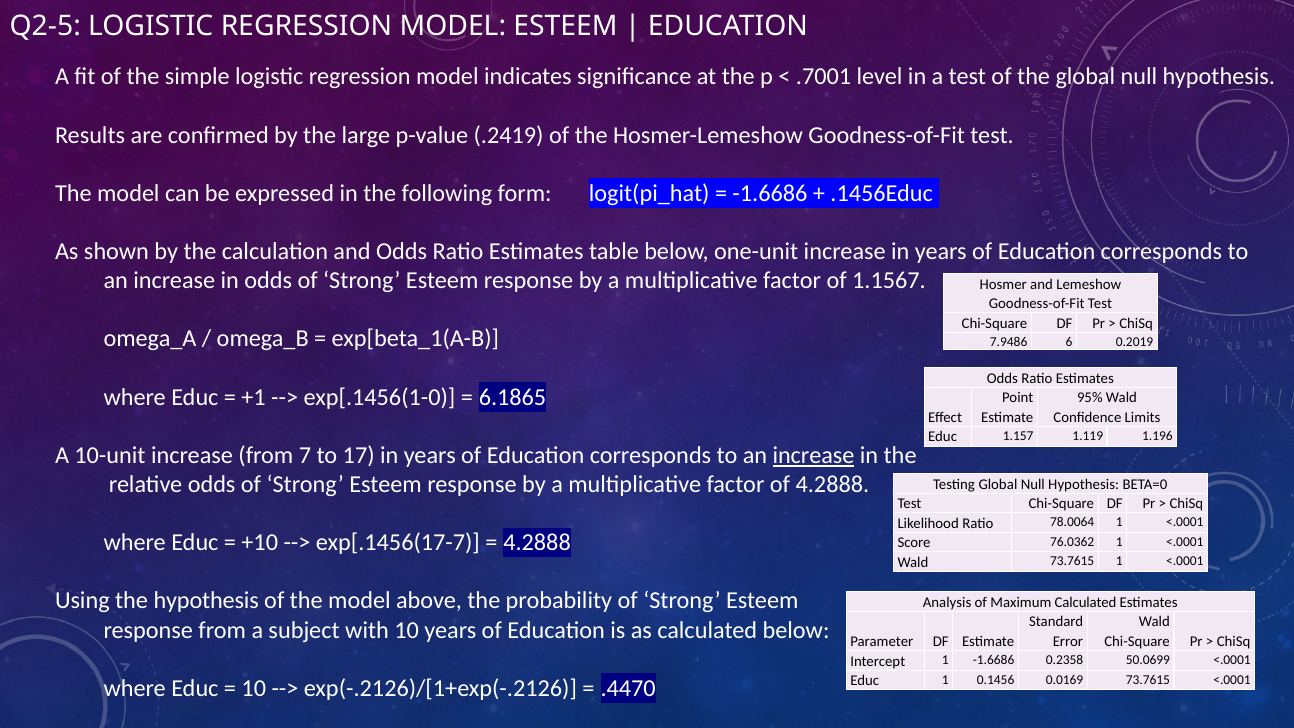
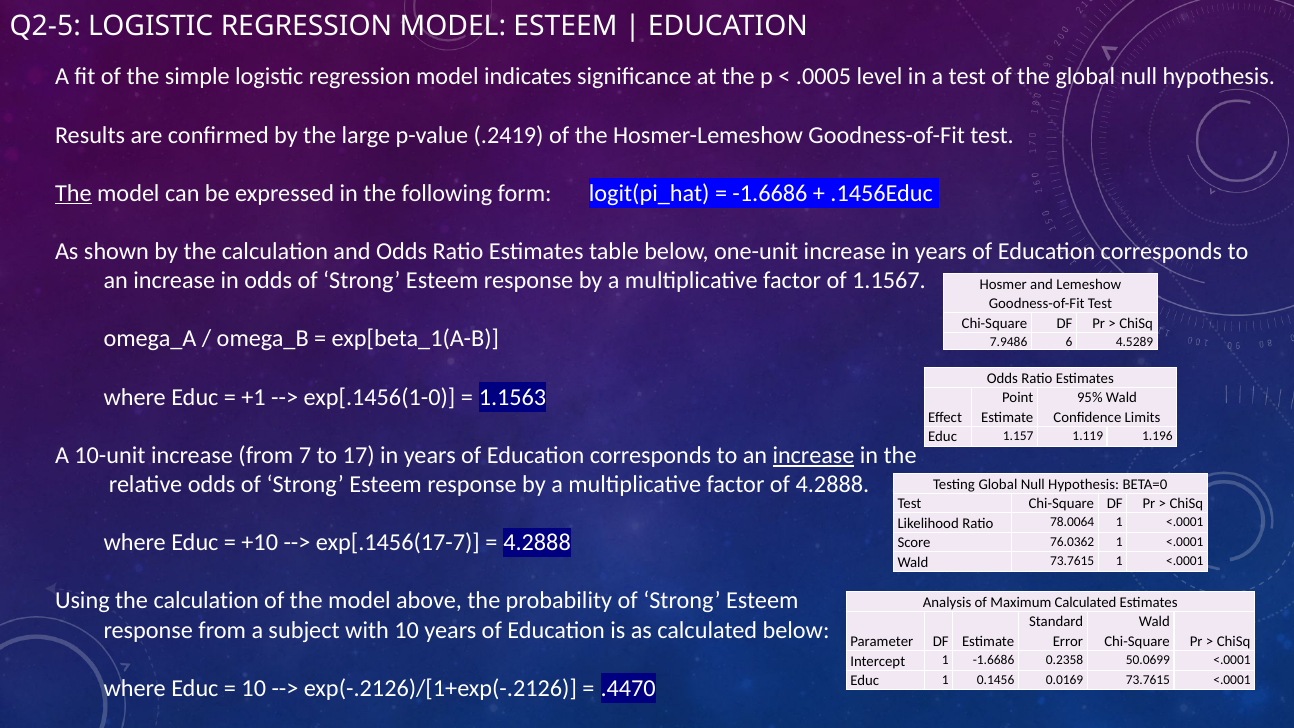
.7001: .7001 -> .0005
The at (73, 193) underline: none -> present
0.2019: 0.2019 -> 4.5289
6.1865: 6.1865 -> 1.1563
Using the hypothesis: hypothesis -> calculation
